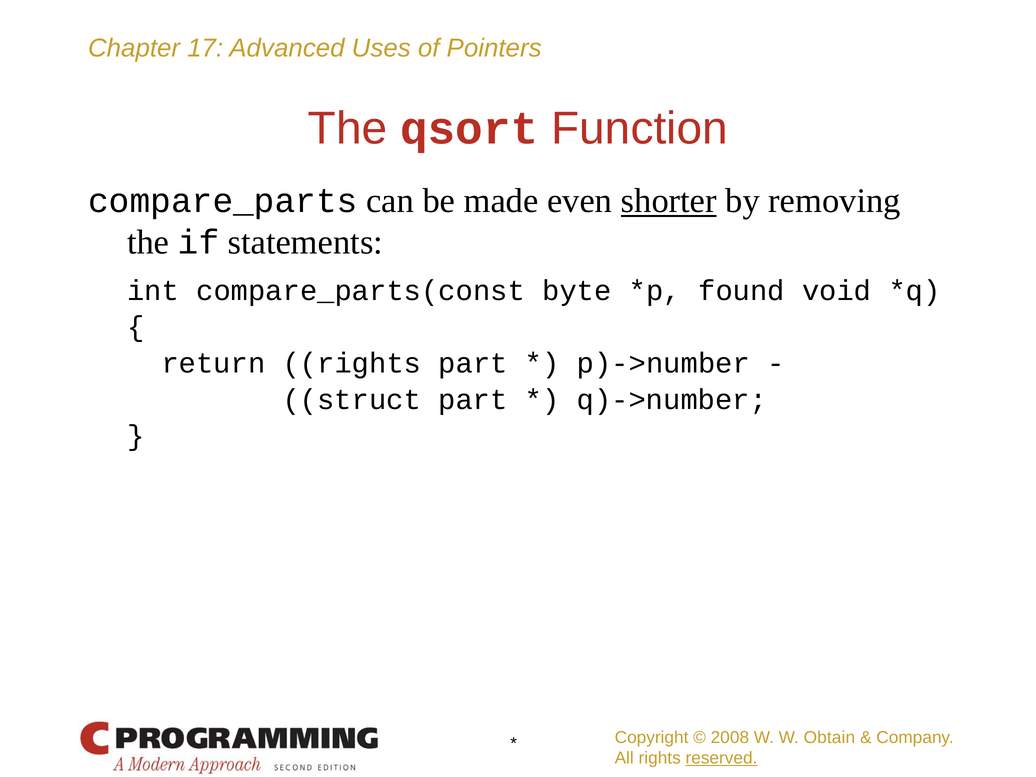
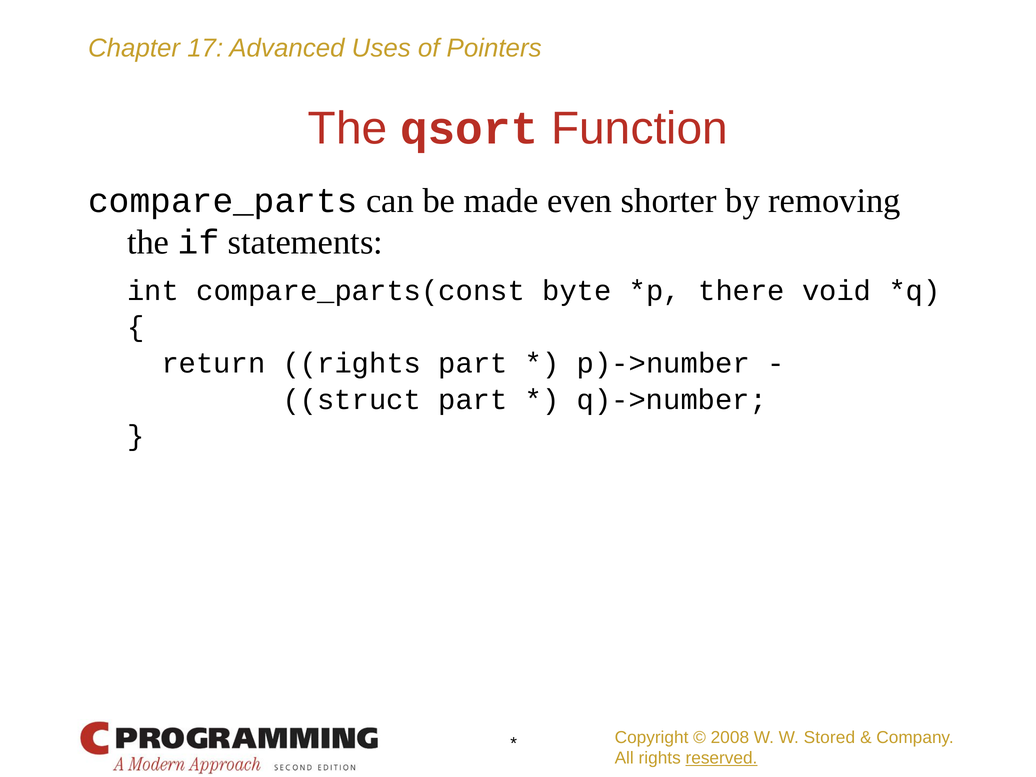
shorter underline: present -> none
found: found -> there
Obtain: Obtain -> Stored
